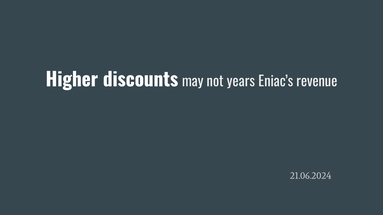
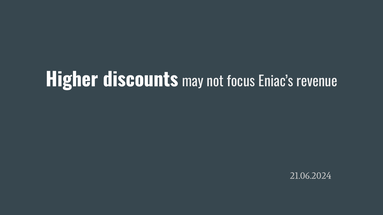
years: years -> focus
